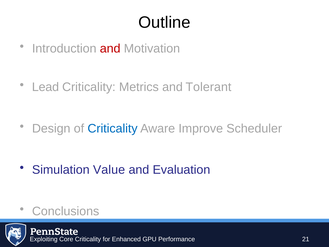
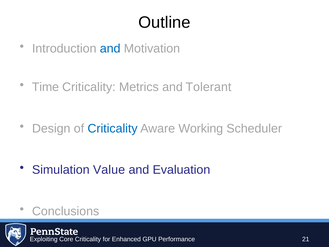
and at (110, 48) colour: red -> blue
Lead: Lead -> Time
Improve: Improve -> Working
